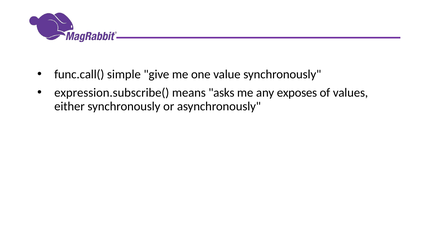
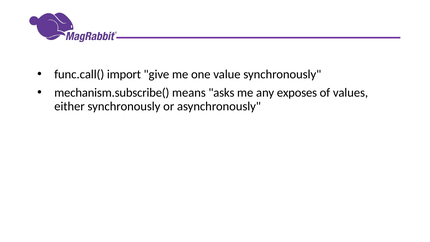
simple: simple -> import
expression.subscribe(: expression.subscribe( -> mechanism.subscribe(
